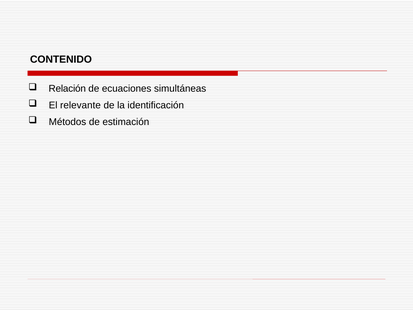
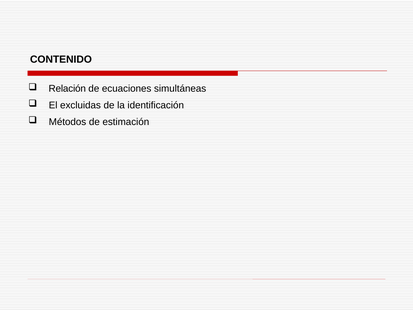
relevante: relevante -> excluidas
